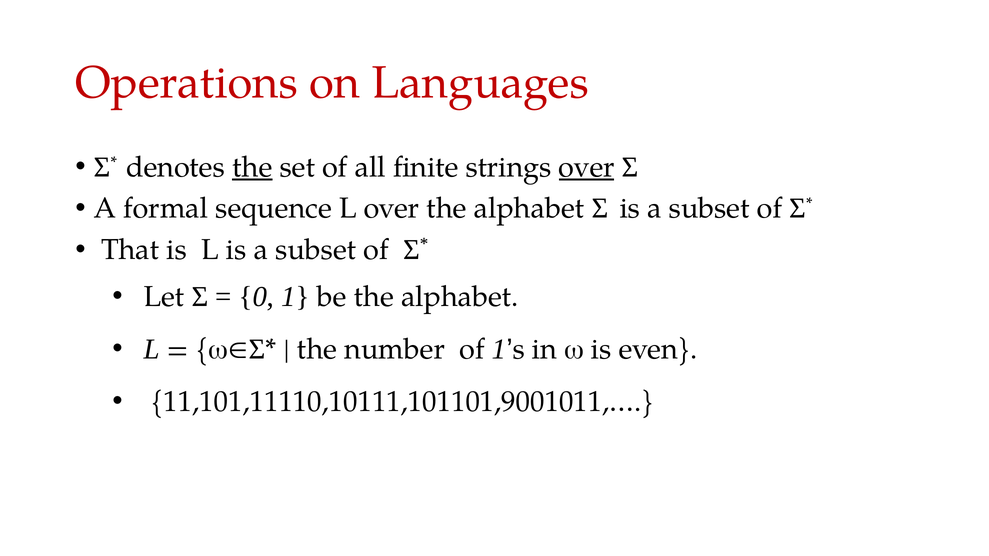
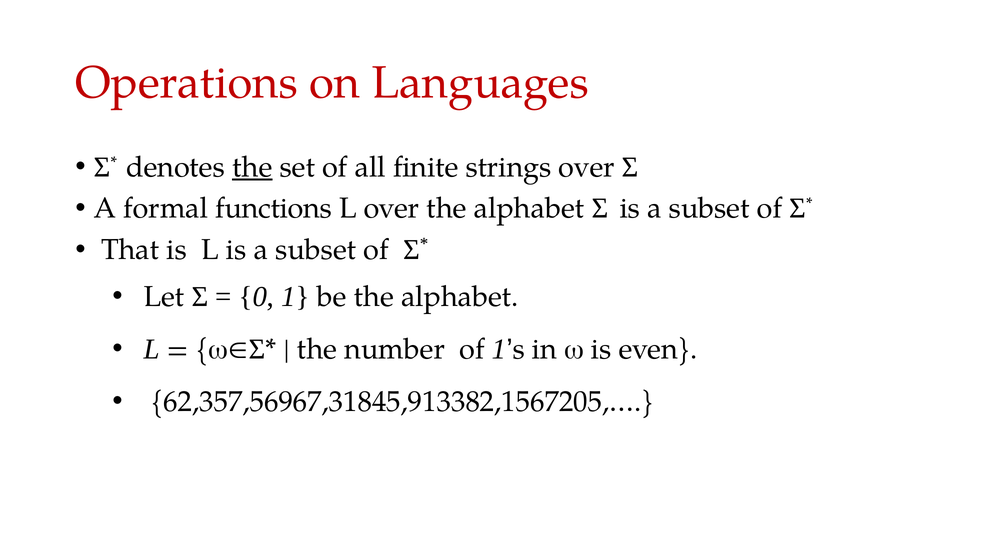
over at (587, 167) underline: present -> none
sequence: sequence -> functions
11,101,11110,10111,101101,9001011,…: 11,101,11110,10111,101101,9001011,… -> 62,357,56967,31845,913382,1567205,…
